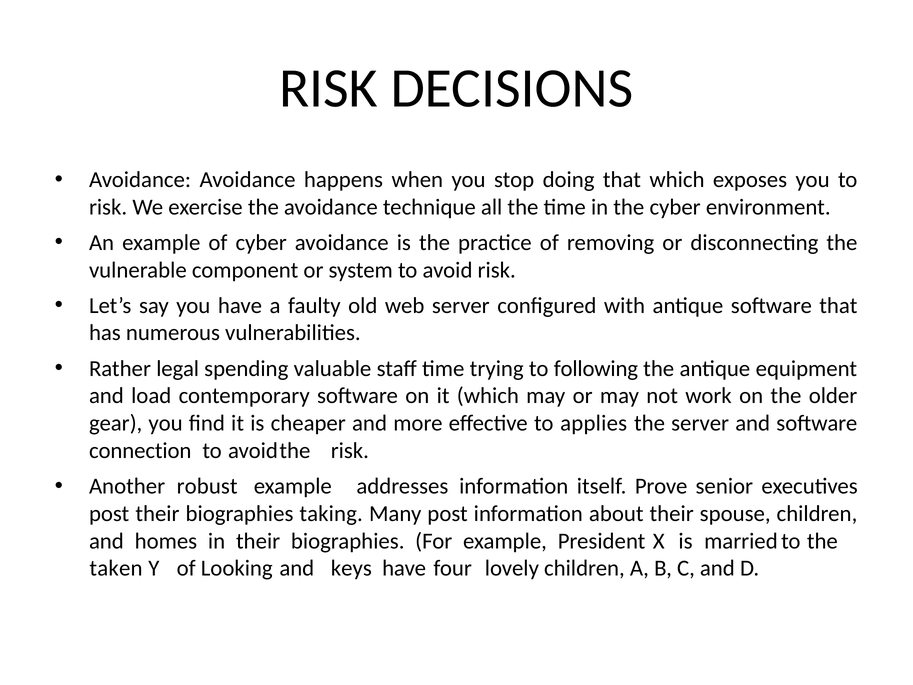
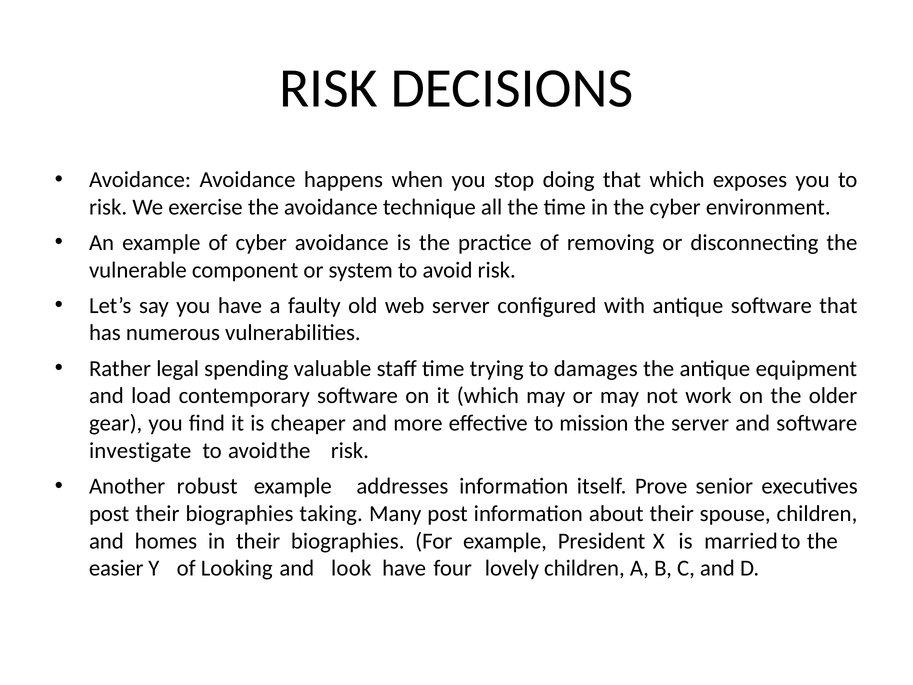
following: following -> damages
applies: applies -> mission
connection: connection -> investigate
taken: taken -> easier
keys: keys -> look
